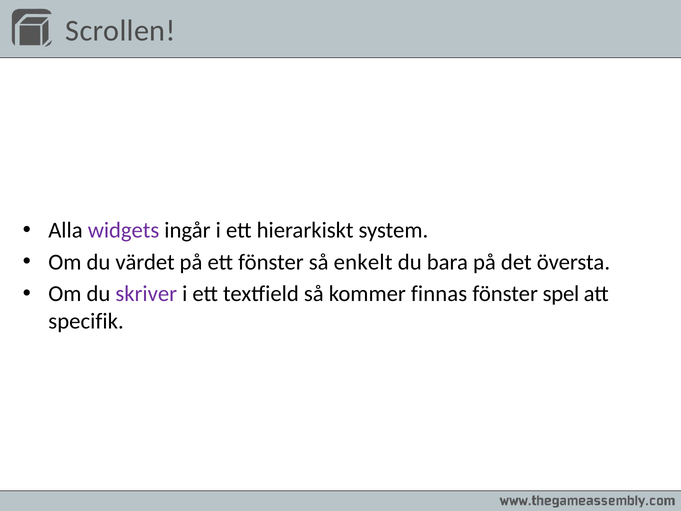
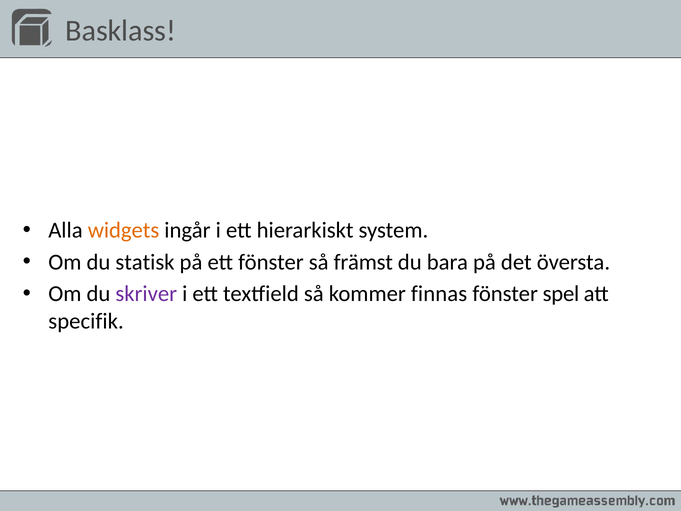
Scrollen: Scrollen -> Basklass
widgets colour: purple -> orange
värdet: värdet -> statisk
enkelt: enkelt -> främst
